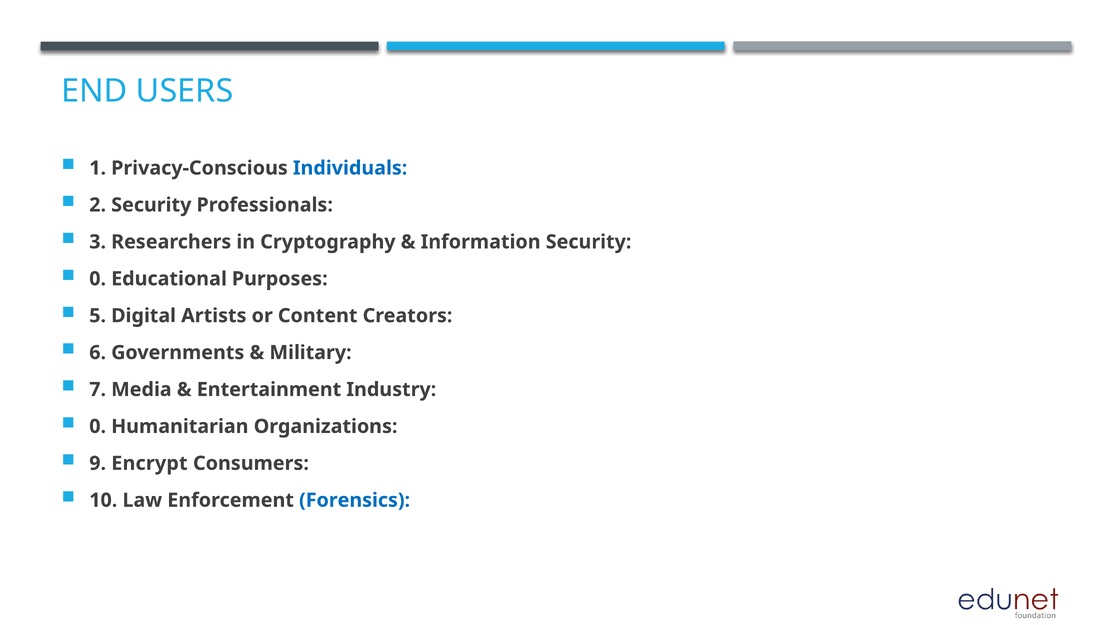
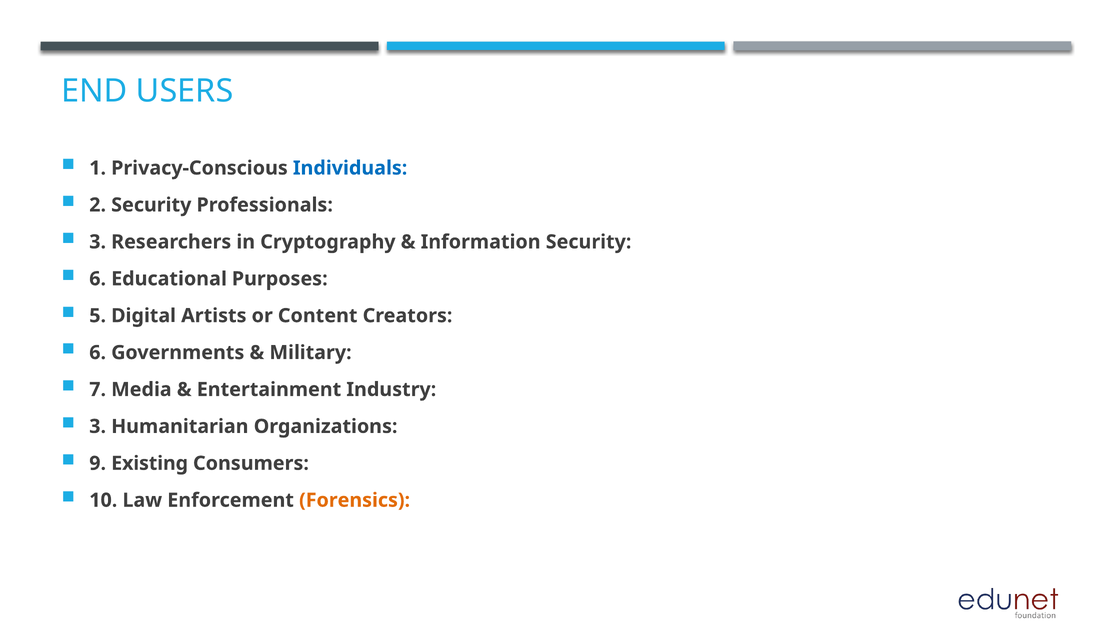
0 at (98, 279): 0 -> 6
0 at (98, 427): 0 -> 3
Encrypt: Encrypt -> Existing
Forensics colour: blue -> orange
